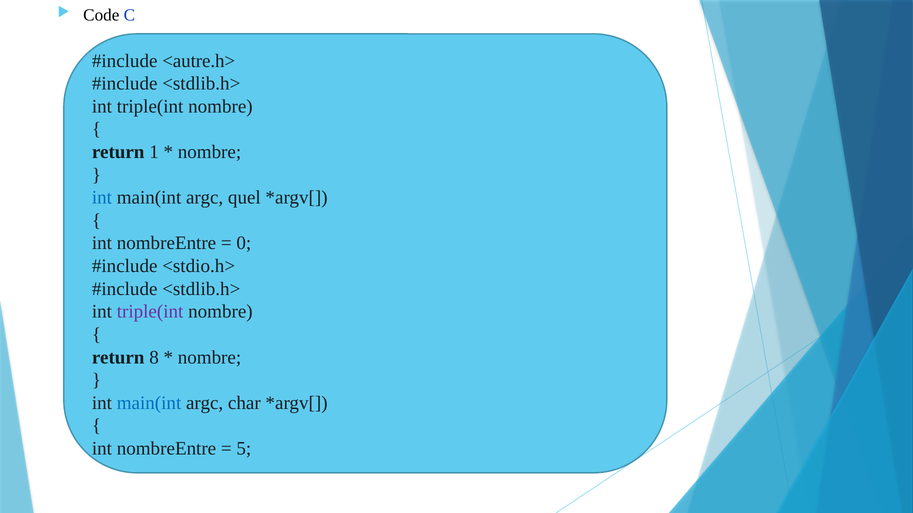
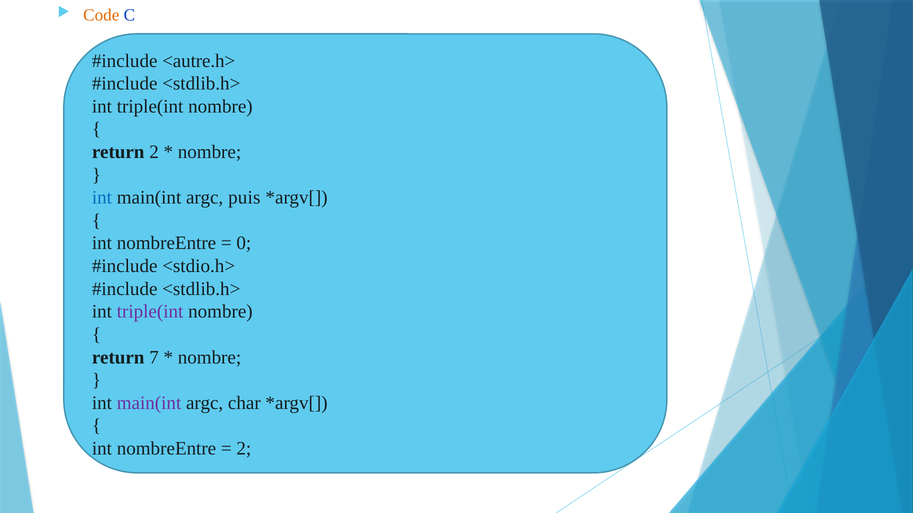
Code colour: black -> orange
return 1: 1 -> 2
quel: quel -> puis
8: 8 -> 7
main(int at (149, 403) colour: blue -> purple
5 at (244, 449): 5 -> 2
